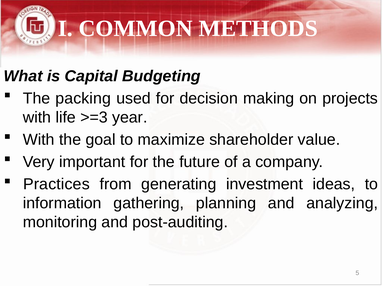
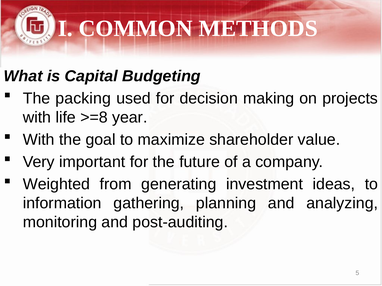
>=3: >=3 -> >=8
Practices: Practices -> Weighted
